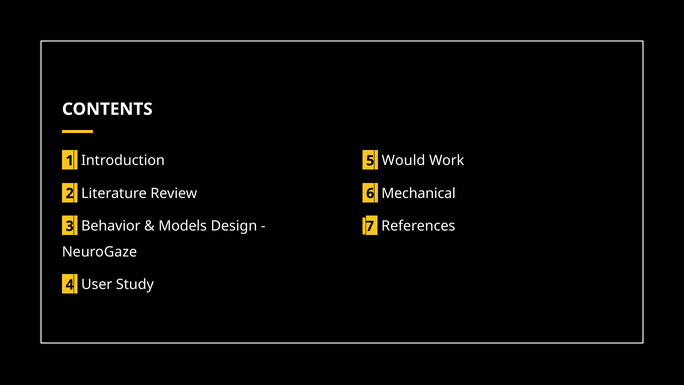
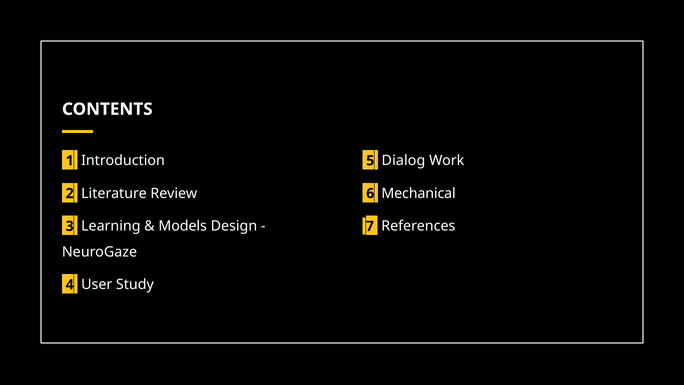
Would: Would -> Dialog
Behavior: Behavior -> Learning
